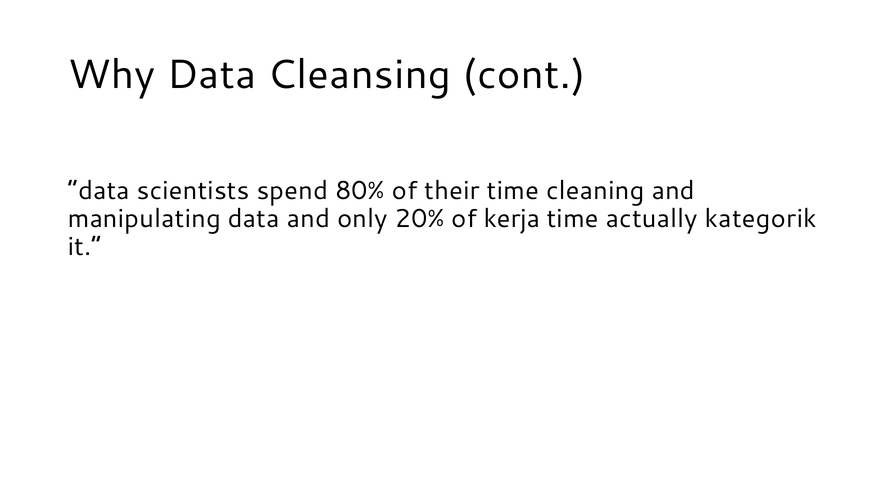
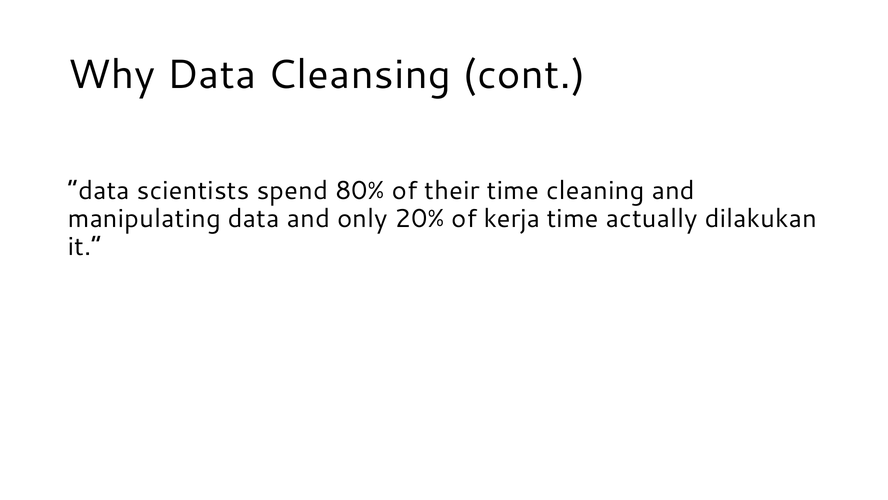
kategorik: kategorik -> dilakukan
